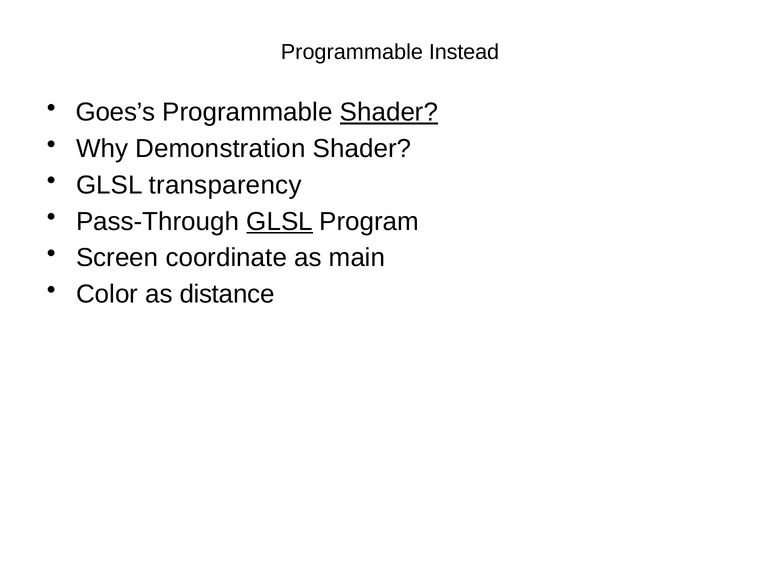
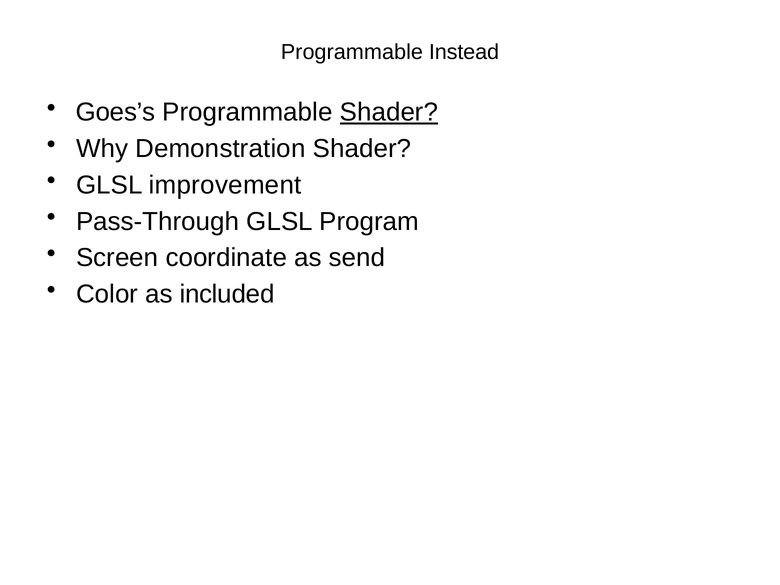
transparency: transparency -> improvement
GLSL at (280, 221) underline: present -> none
main: main -> send
distance: distance -> included
